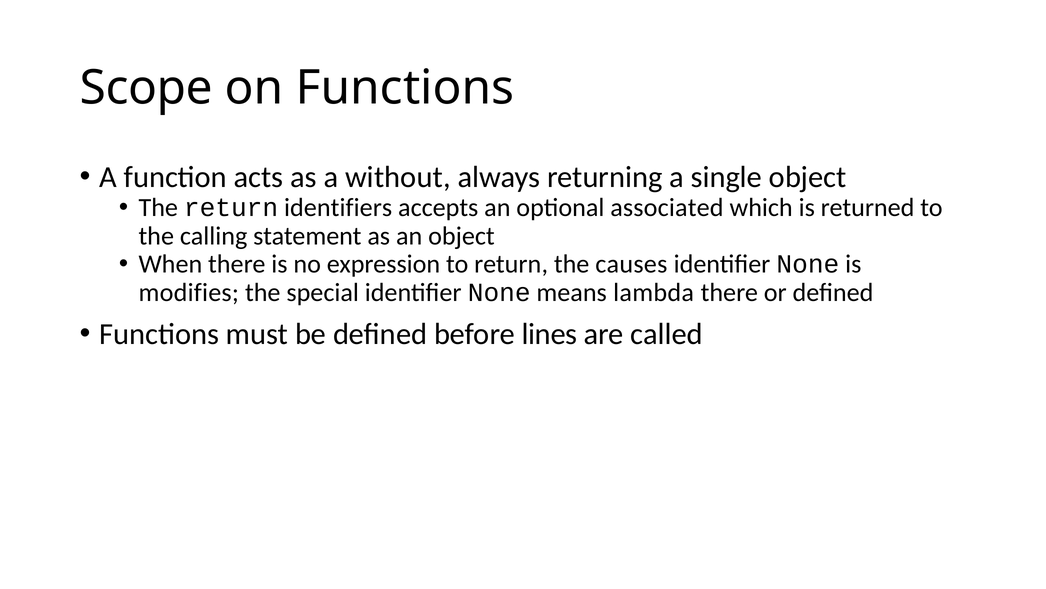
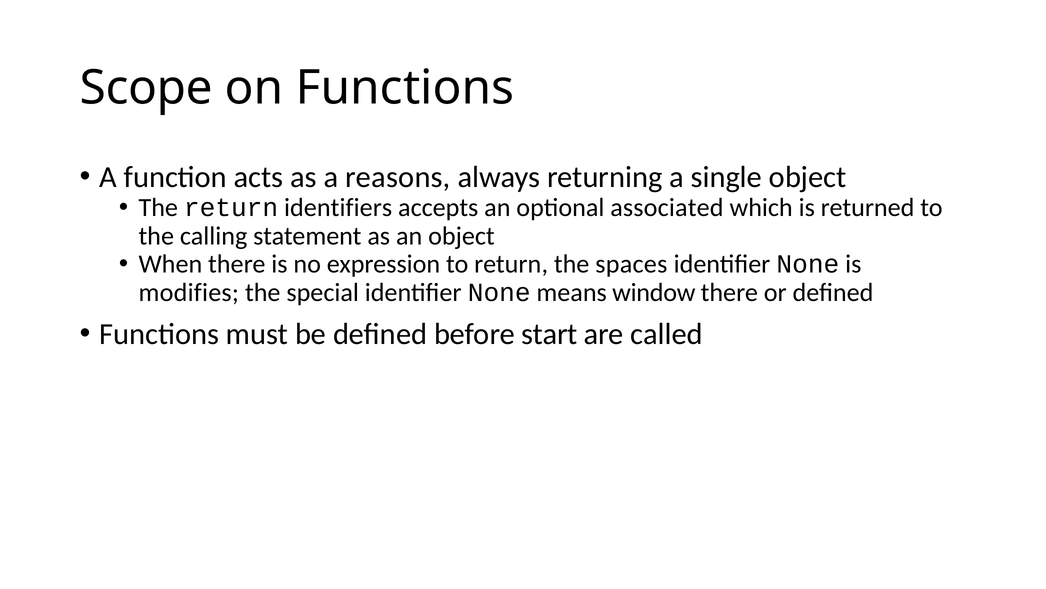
without: without -> reasons
causes: causes -> spaces
lambda: lambda -> window
lines: lines -> start
